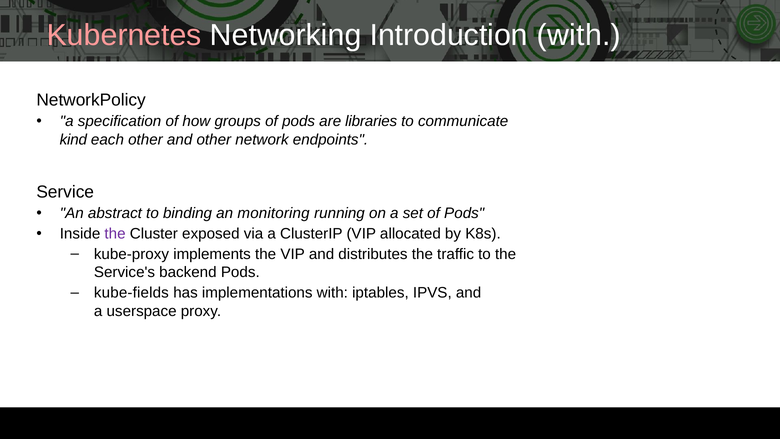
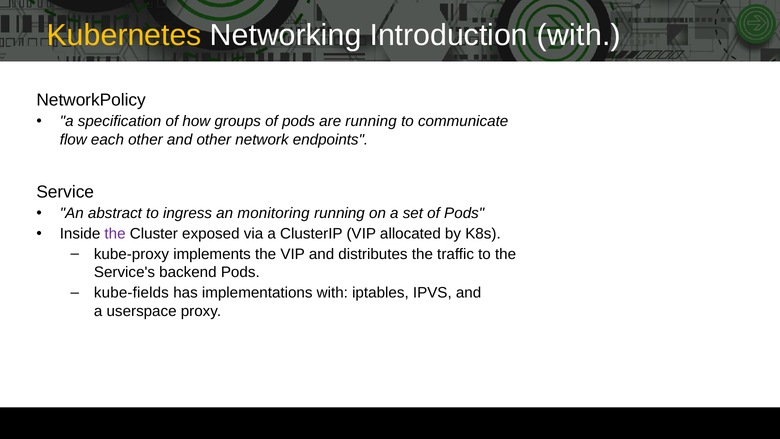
Kubernetes colour: pink -> yellow
are libraries: libraries -> running
kind: kind -> flow
binding: binding -> ingress
